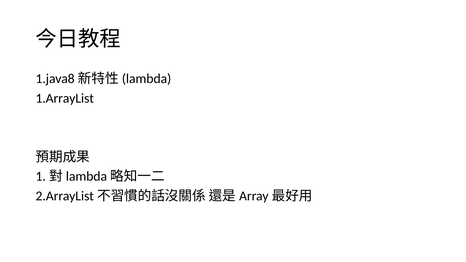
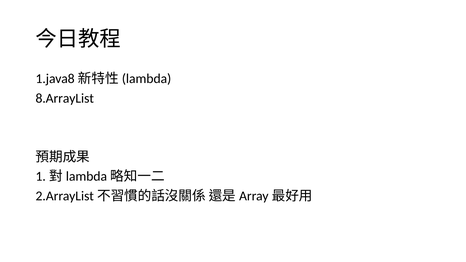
1.ArrayList: 1.ArrayList -> 8.ArrayList
